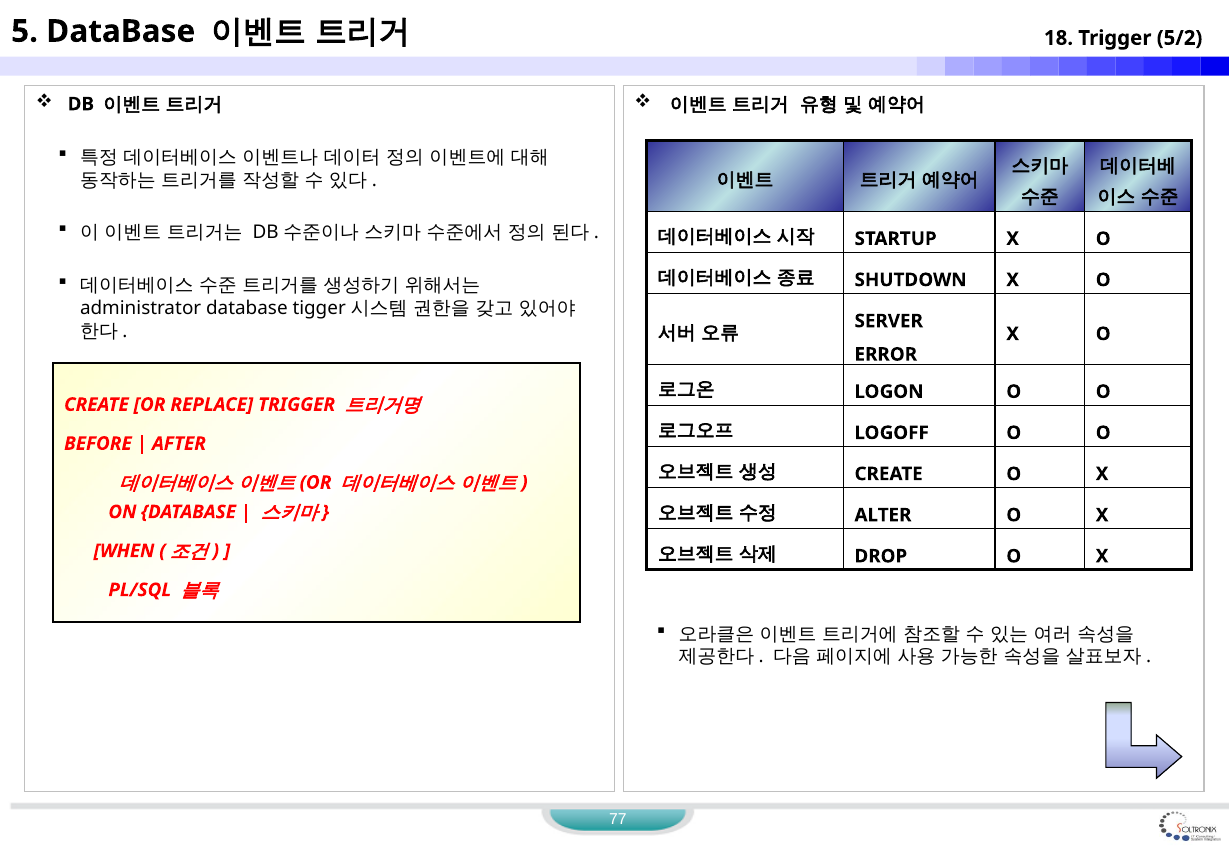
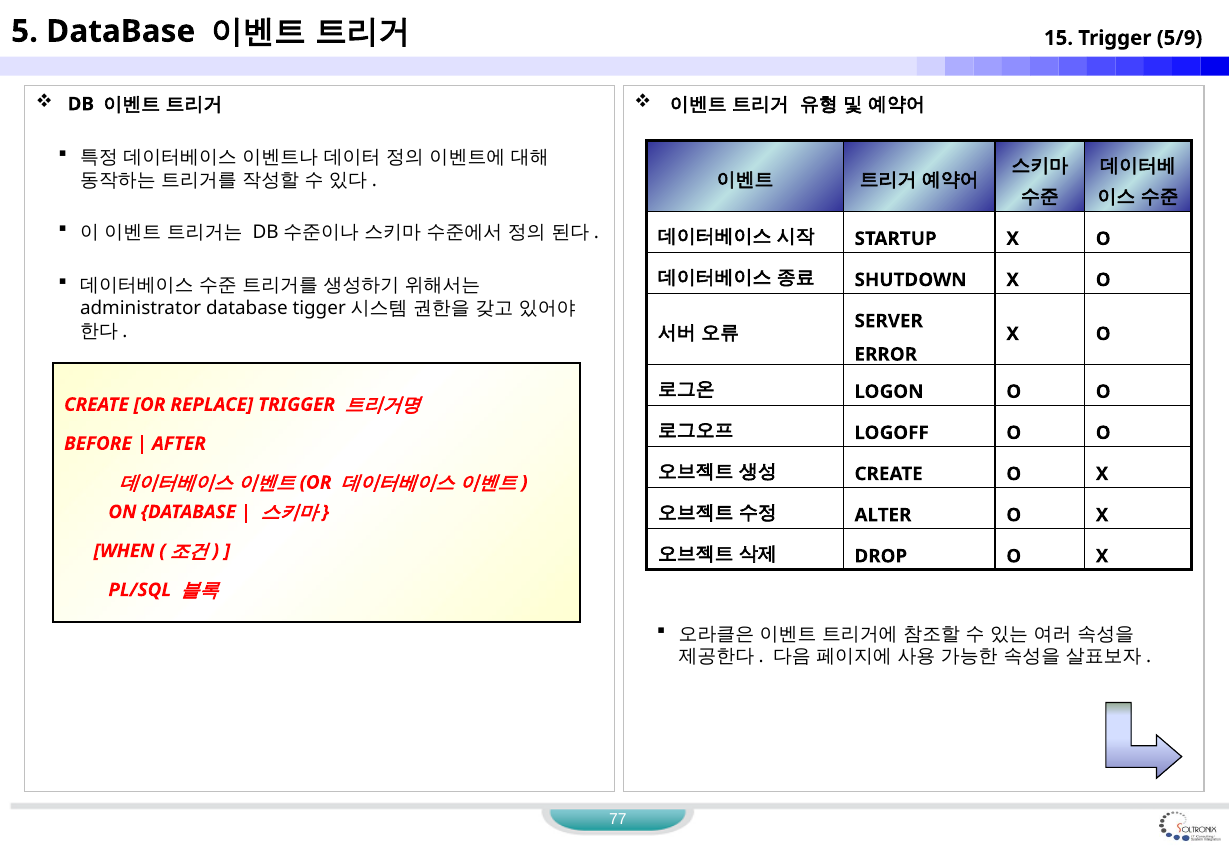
18: 18 -> 15
5/2: 5/2 -> 5/9
